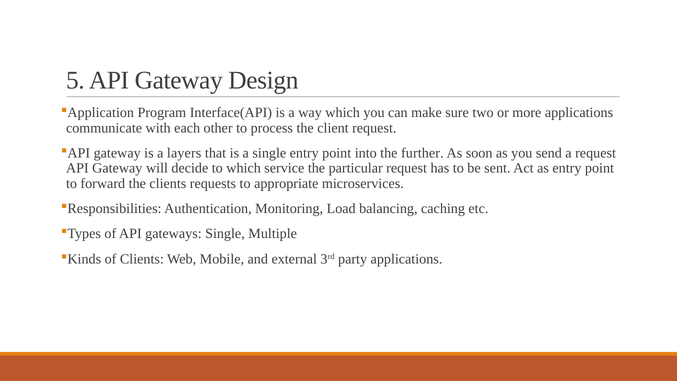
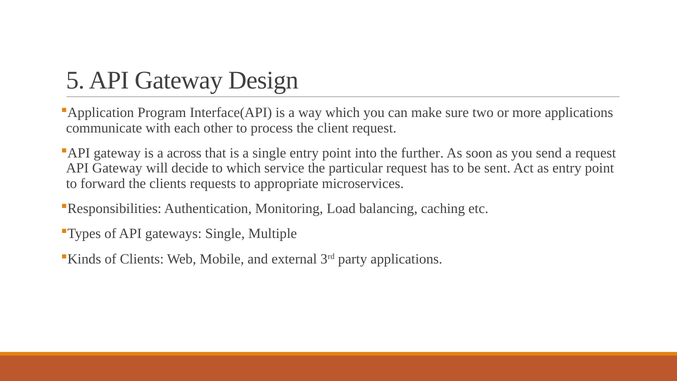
layers: layers -> across
